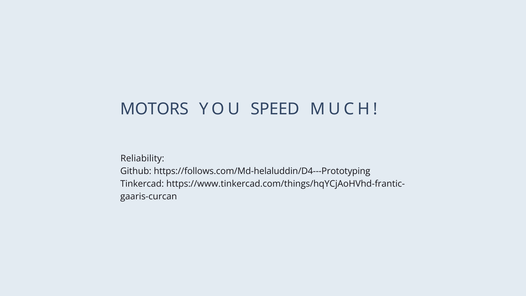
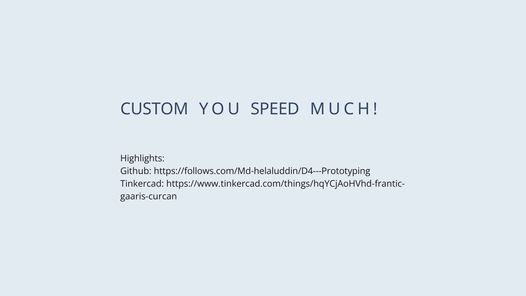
MOTORS: MOTORS -> CUSTOM
Reliability: Reliability -> Highlights
